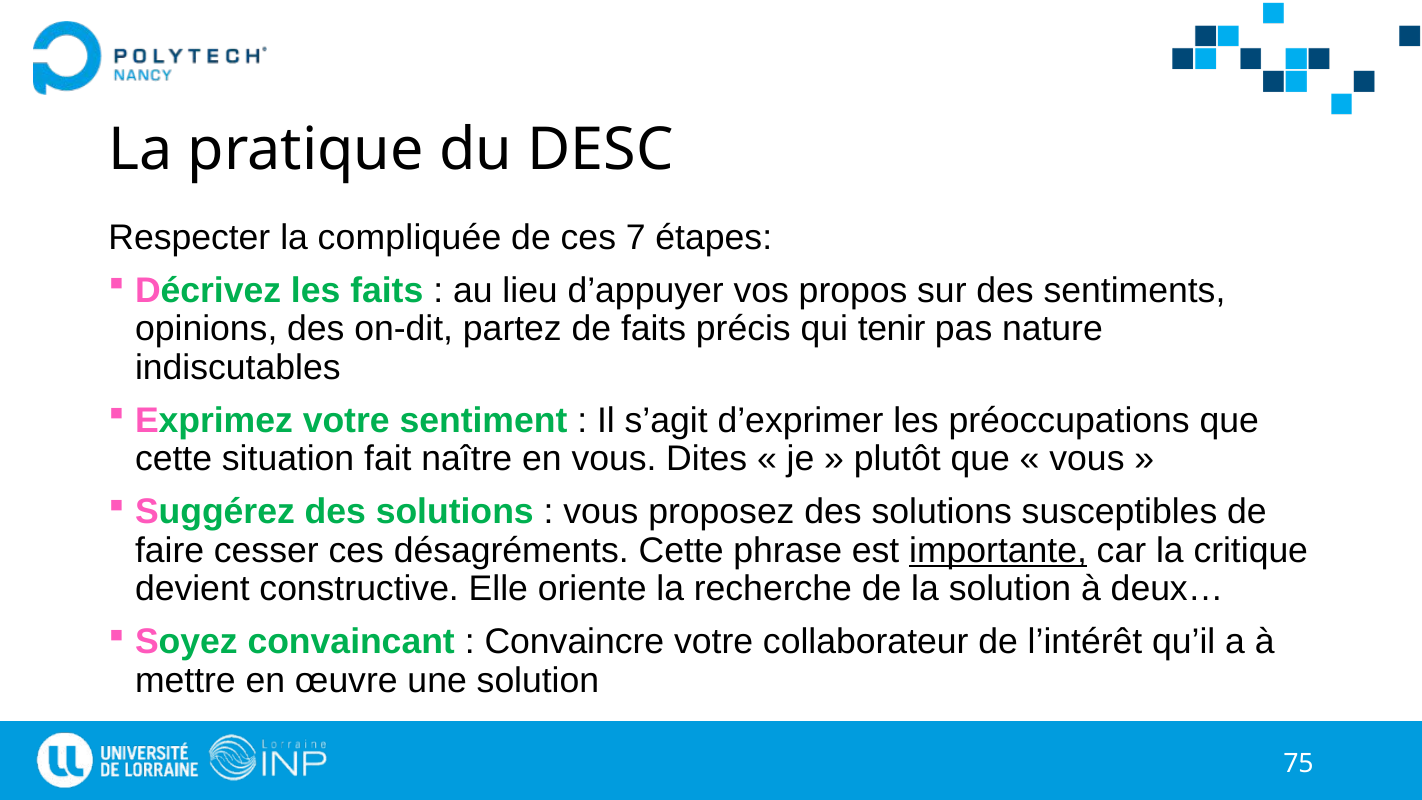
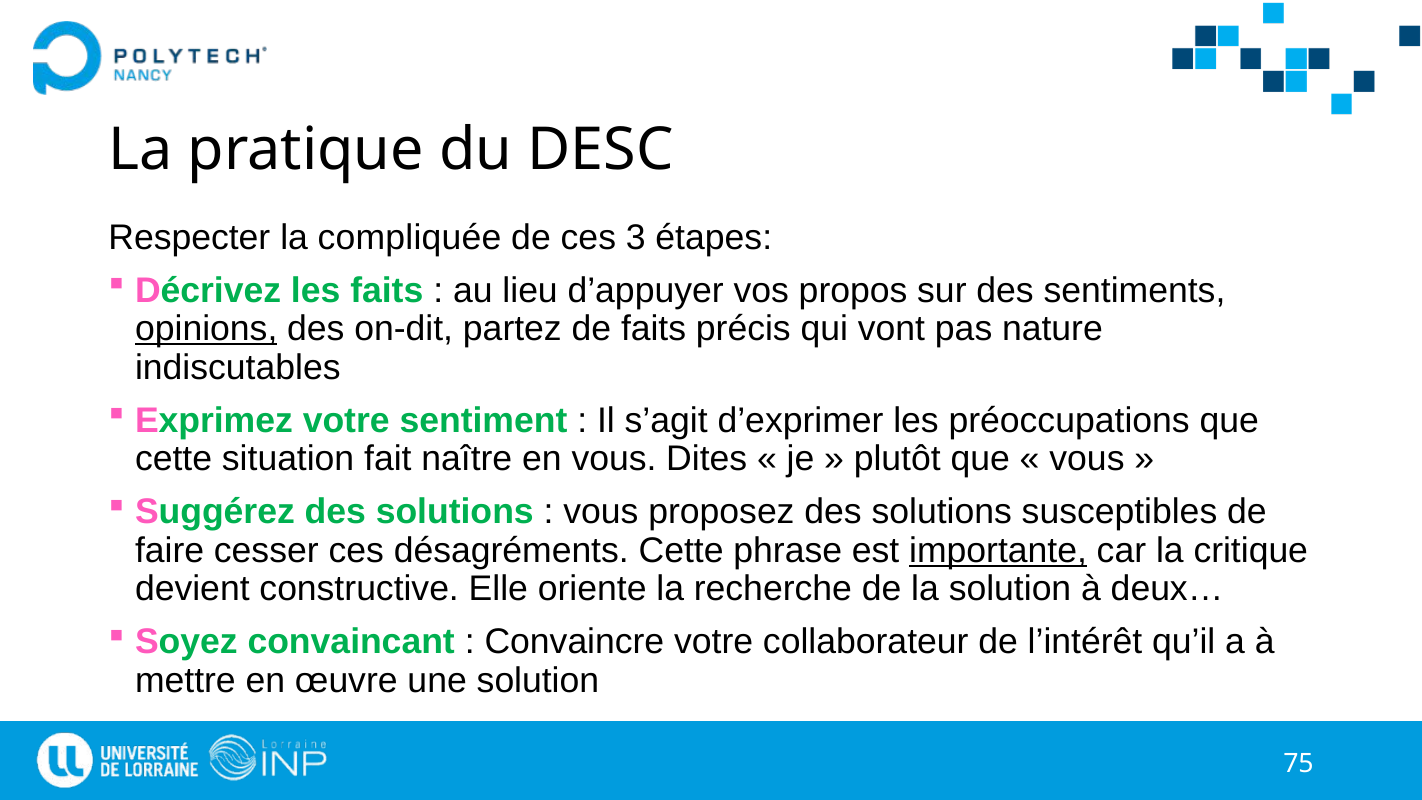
7: 7 -> 3
opinions underline: none -> present
tenir: tenir -> vont
